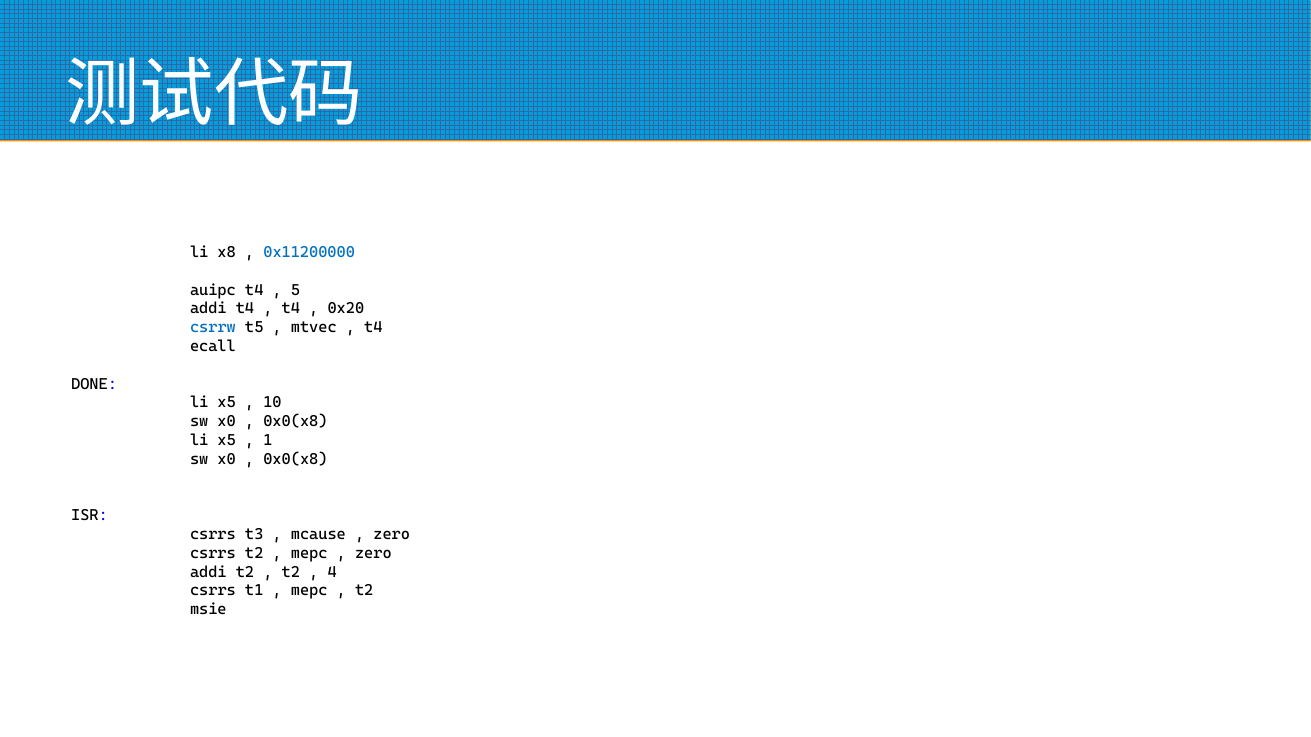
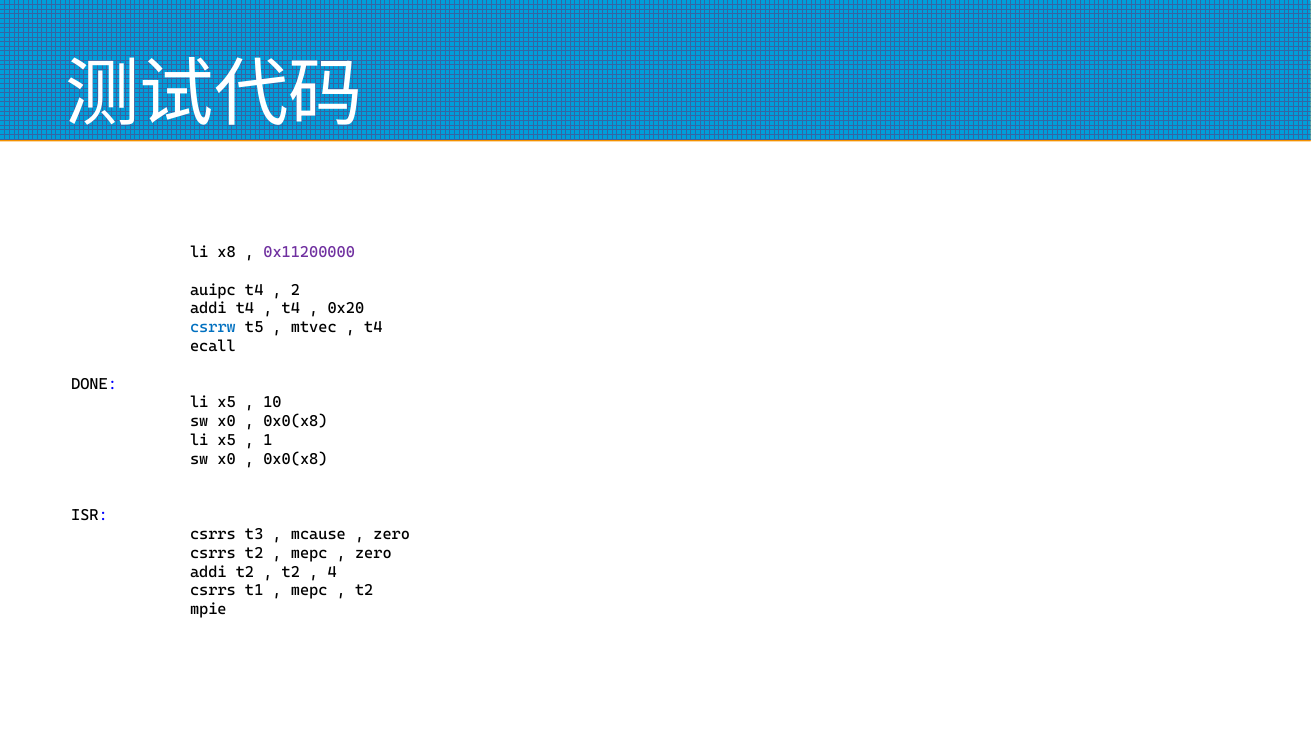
0x11200000 colour: blue -> purple
5: 5 -> 2
msie: msie -> mpie
